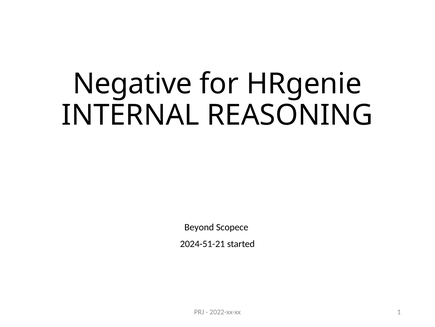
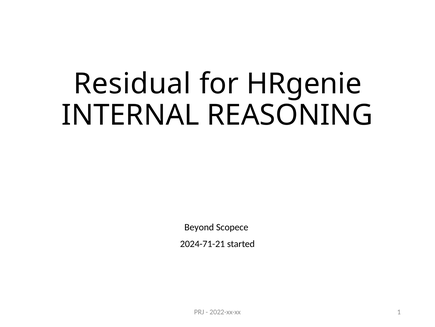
Negative: Negative -> Residual
2024-51-21: 2024-51-21 -> 2024-71-21
